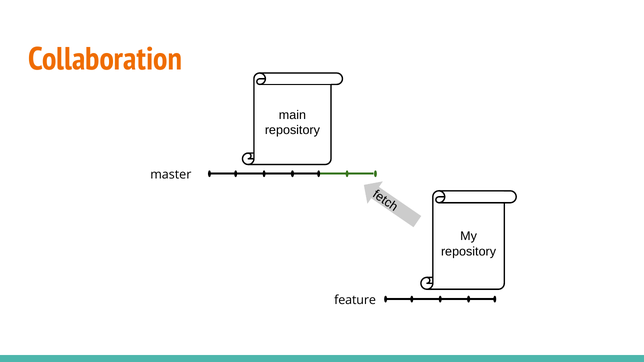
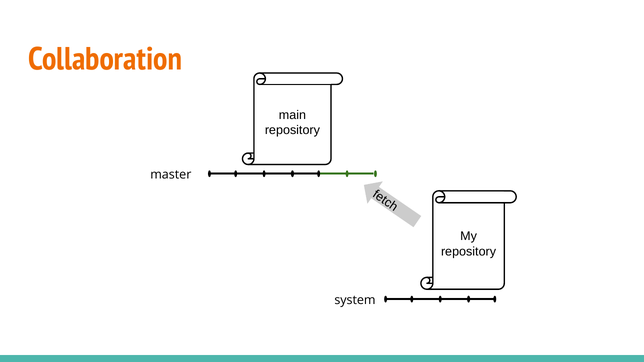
feature: feature -> system
